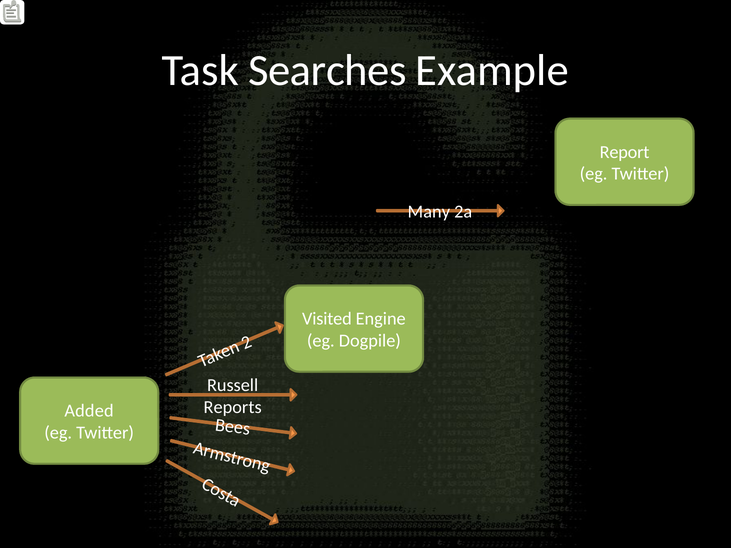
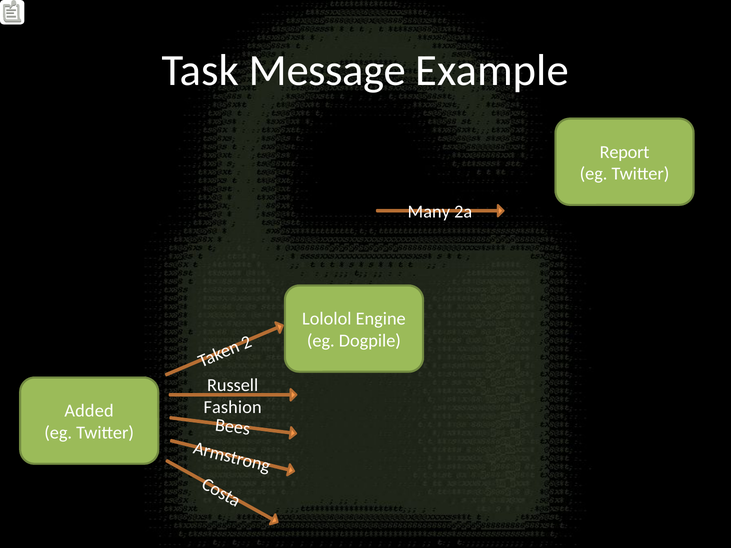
Searches: Searches -> Message
Visited: Visited -> Lololol
Reports: Reports -> Fashion
